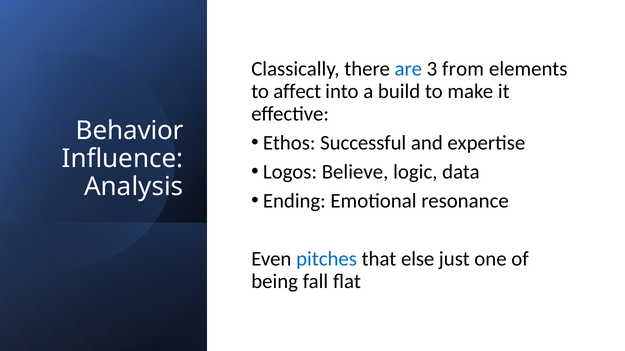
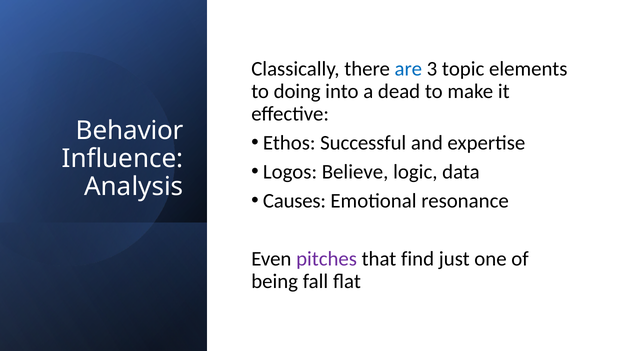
from: from -> topic
affect: affect -> doing
build: build -> dead
Ending: Ending -> Causes
pitches colour: blue -> purple
else: else -> find
